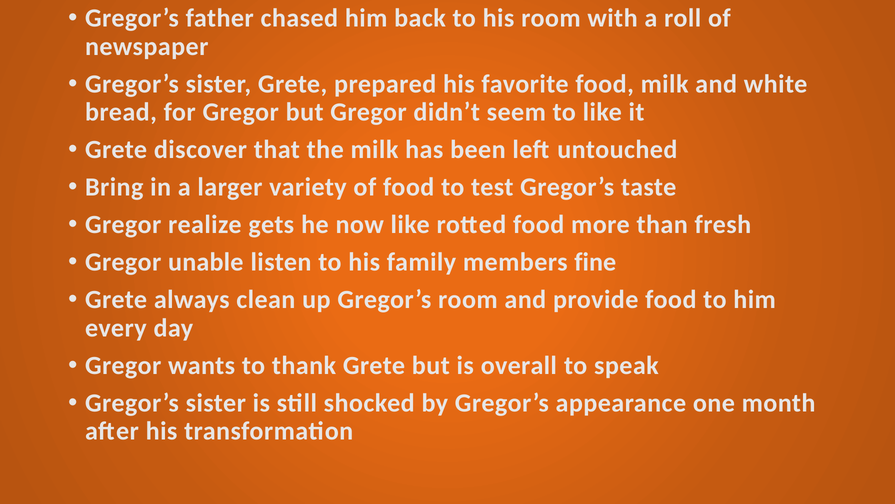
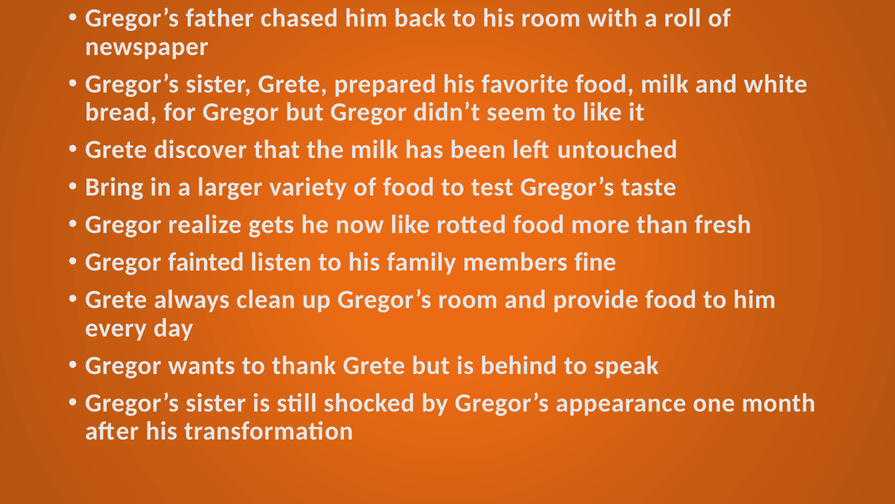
unable: unable -> fainted
overall: overall -> behind
